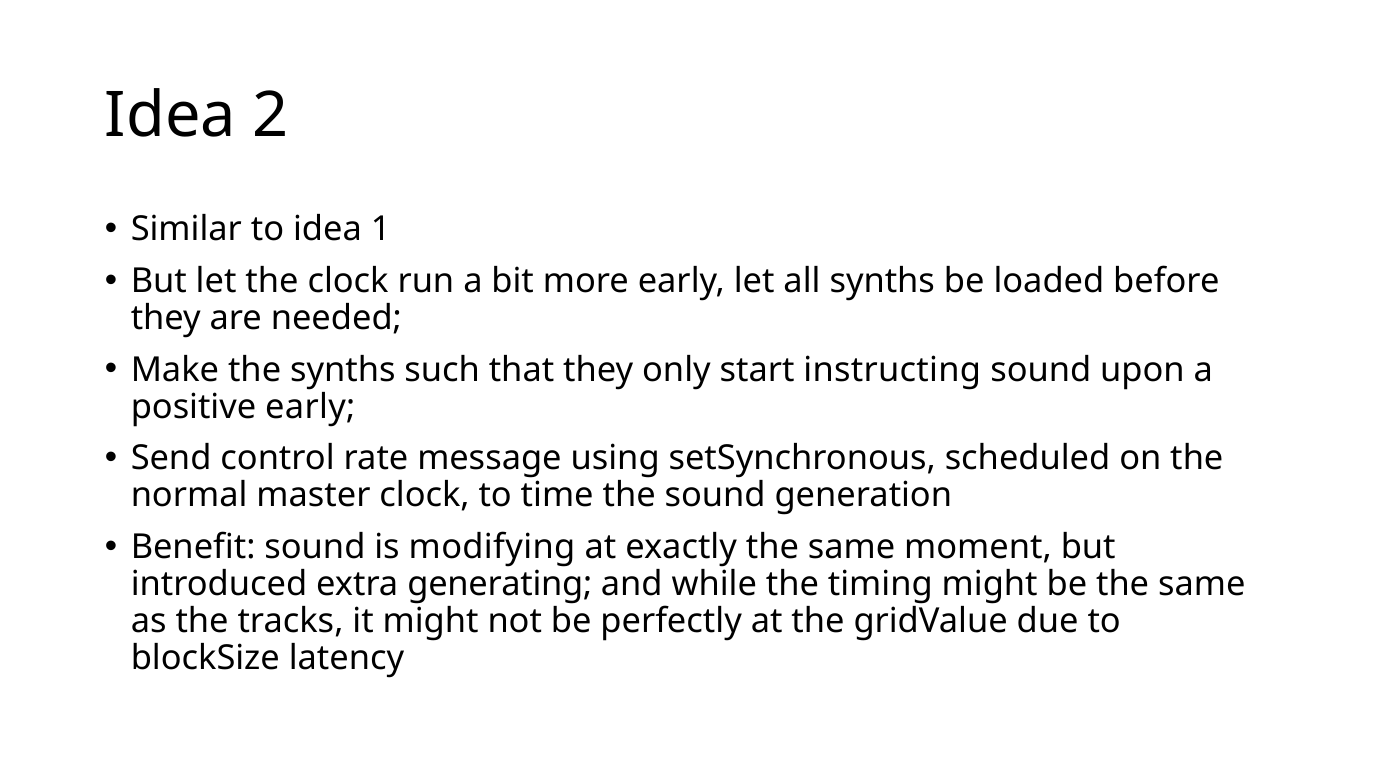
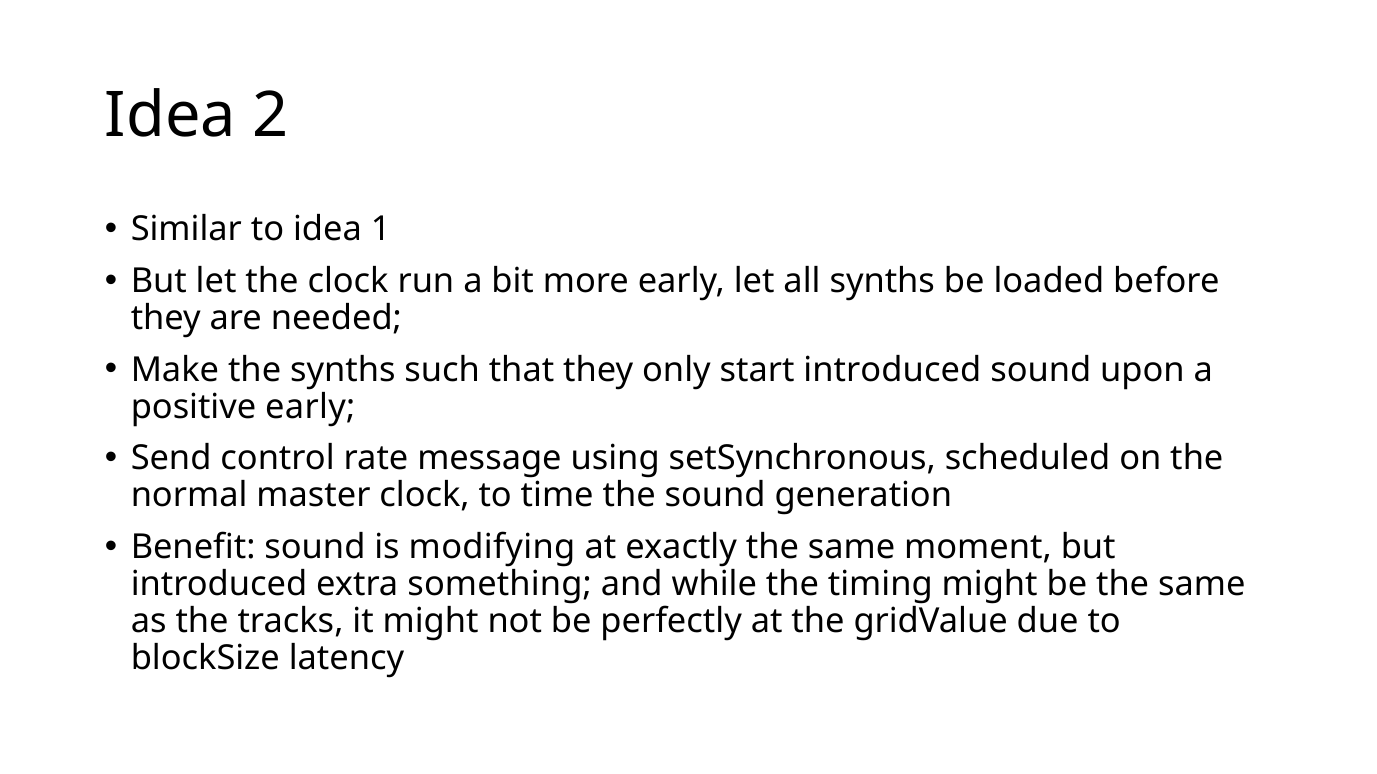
start instructing: instructing -> introduced
generating: generating -> something
